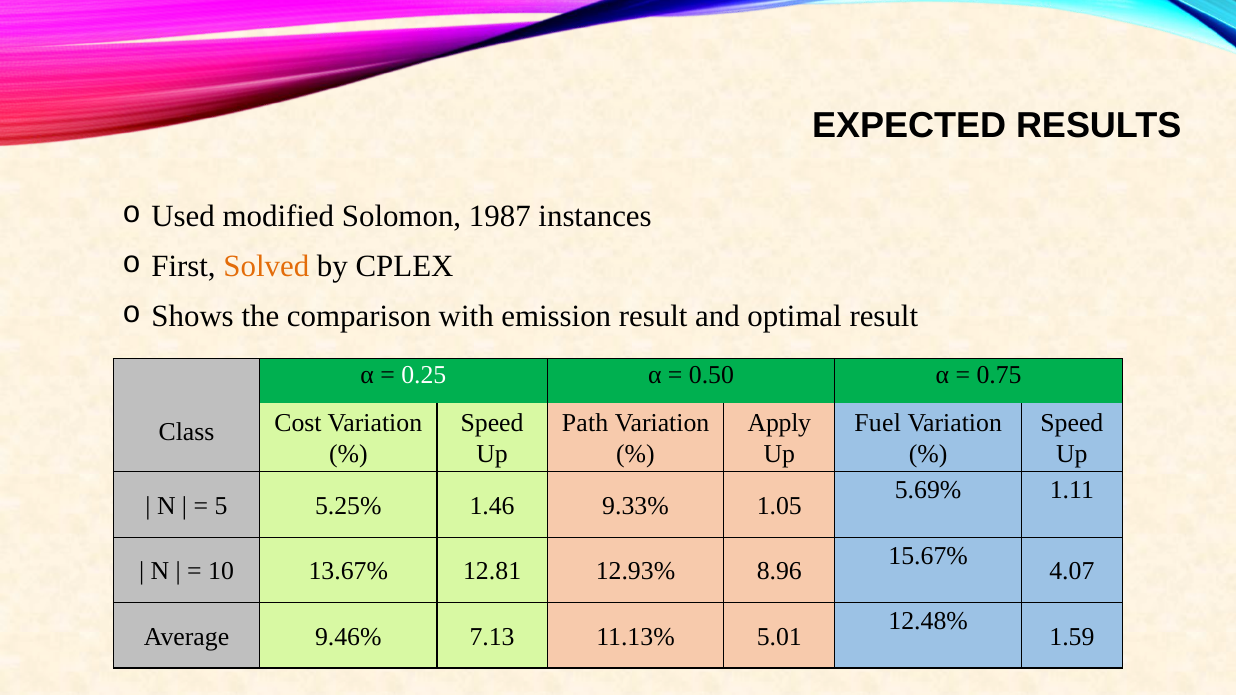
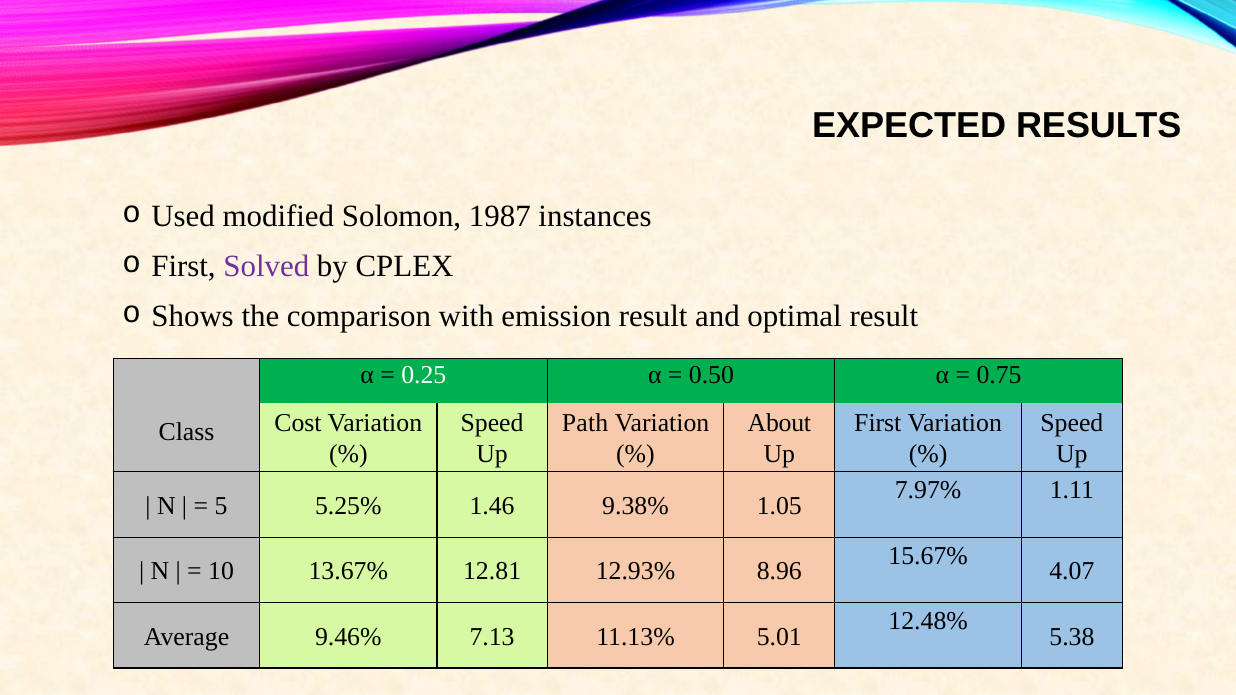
Solved colour: orange -> purple
Apply: Apply -> About
Fuel at (878, 424): Fuel -> First
5.69%: 5.69% -> 7.97%
9.33%: 9.33% -> 9.38%
1.59: 1.59 -> 5.38
